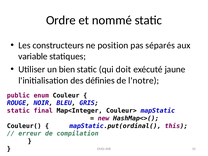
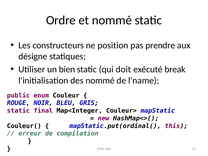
séparés: séparés -> prendre
variable: variable -> désigne
jaune: jaune -> break
des définies: définies -> nommé
l'notre: l'notre -> l'name
